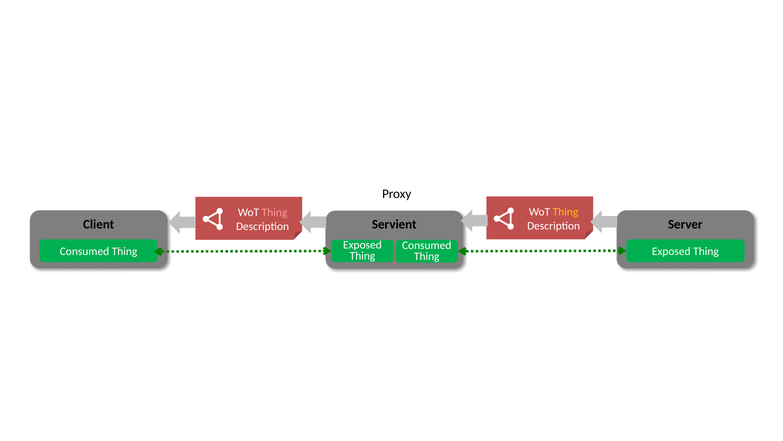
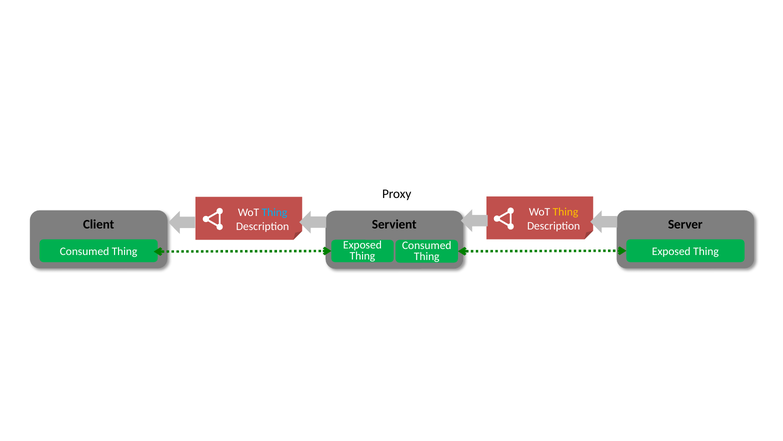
Thing at (275, 212) colour: pink -> light blue
